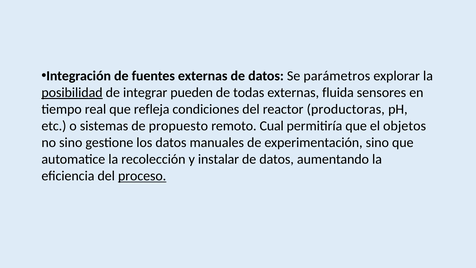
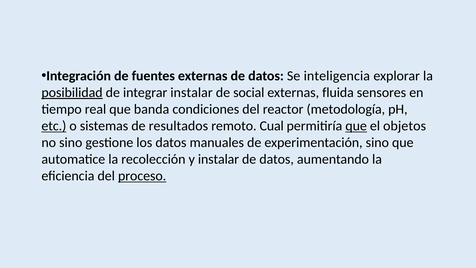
parámetros: parámetros -> inteligencia
integrar pueden: pueden -> instalar
todas: todas -> social
refleja: refleja -> banda
productoras: productoras -> metodología
etc underline: none -> present
propuesto: propuesto -> resultados
que at (356, 126) underline: none -> present
